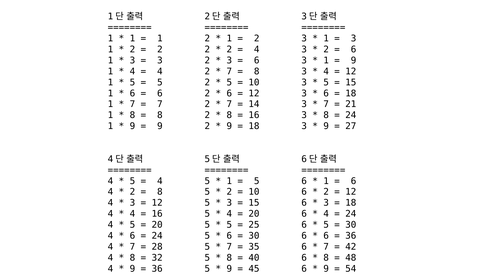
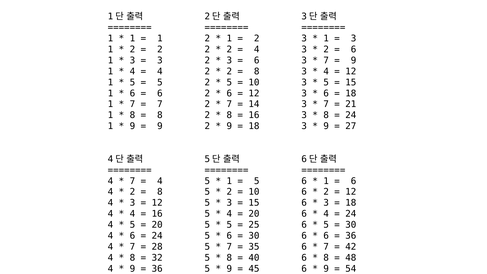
1 at (326, 60): 1 -> 7
7 at (229, 71): 7 -> 2
5 at (132, 181): 5 -> 7
